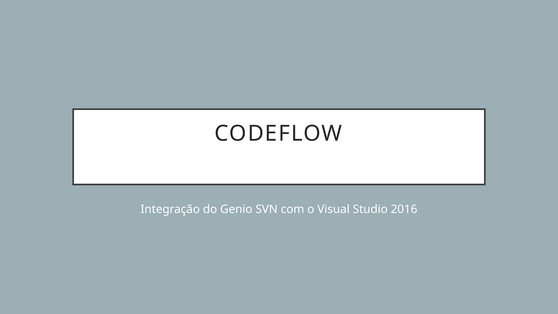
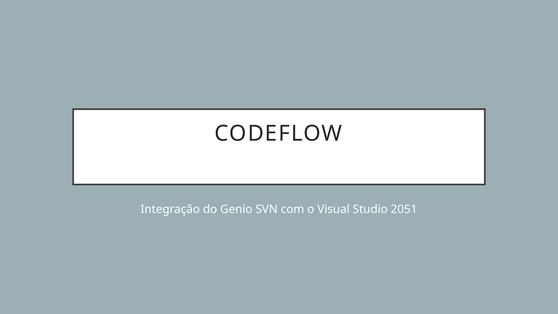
2016: 2016 -> 2051
